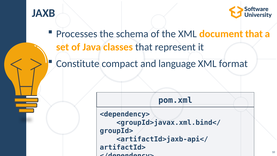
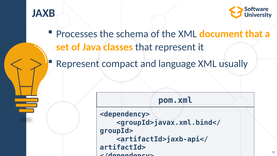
Constitute at (78, 64): Constitute -> Represent
format: format -> usually
